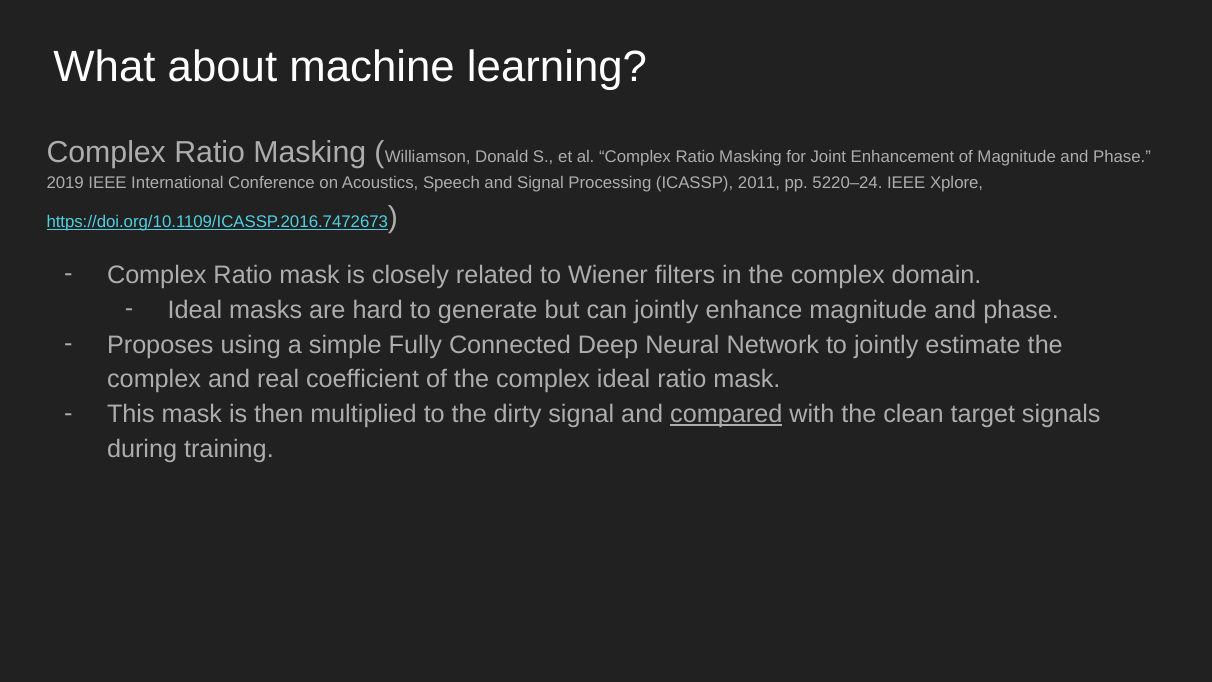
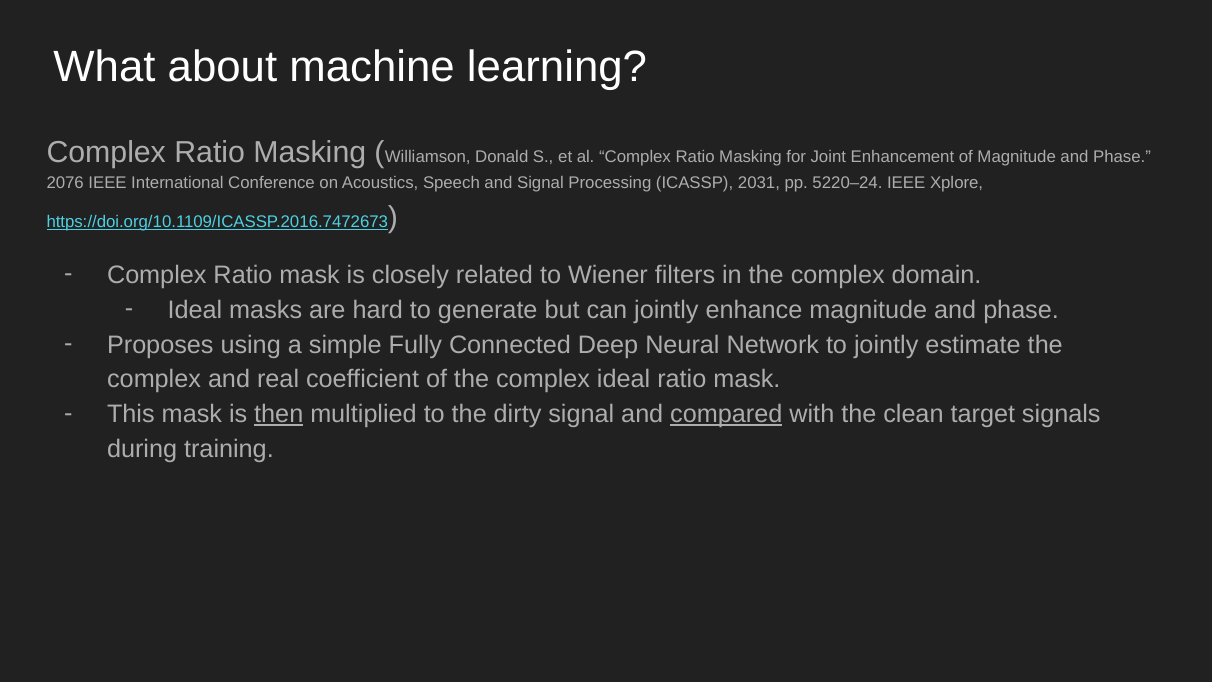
2019: 2019 -> 2076
2011: 2011 -> 2031
then underline: none -> present
